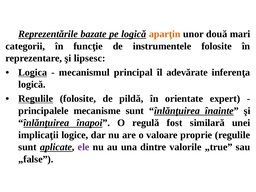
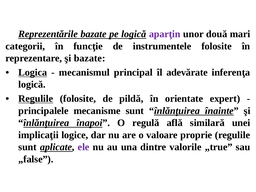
aparţin colour: orange -> purple
şi lipsesc: lipsesc -> bazate
fost: fost -> află
